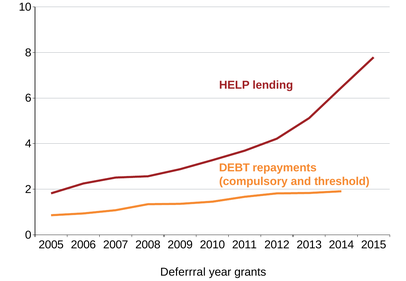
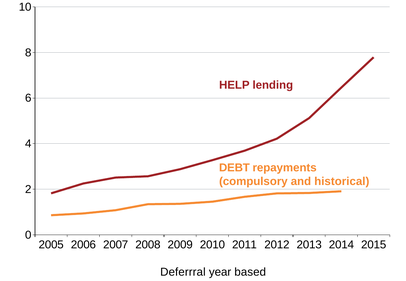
threshold: threshold -> historical
grants: grants -> based
